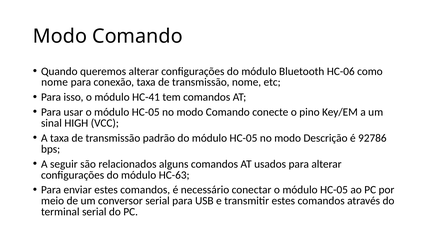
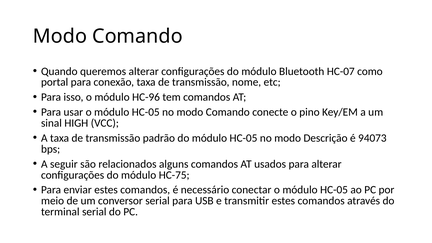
HC-06: HC-06 -> HC-07
nome at (55, 82): nome -> portal
HC-41: HC-41 -> HC-96
92786: 92786 -> 94073
HC-63: HC-63 -> HC-75
